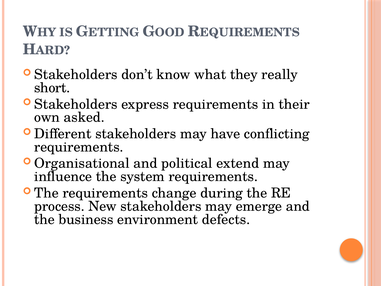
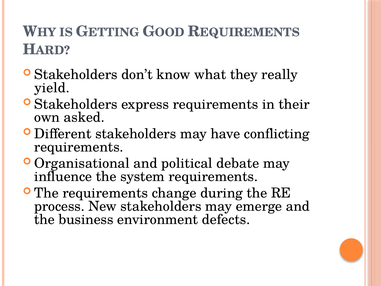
short: short -> yield
extend: extend -> debate
